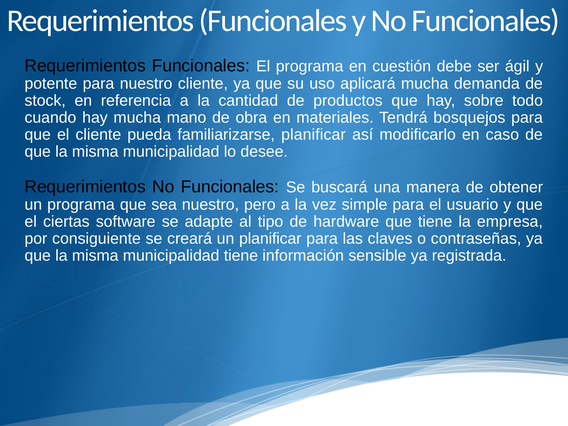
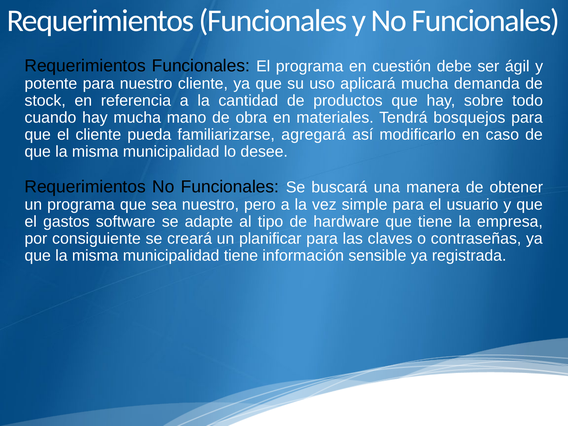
familiarizarse planificar: planificar -> agregará
ciertas: ciertas -> gastos
